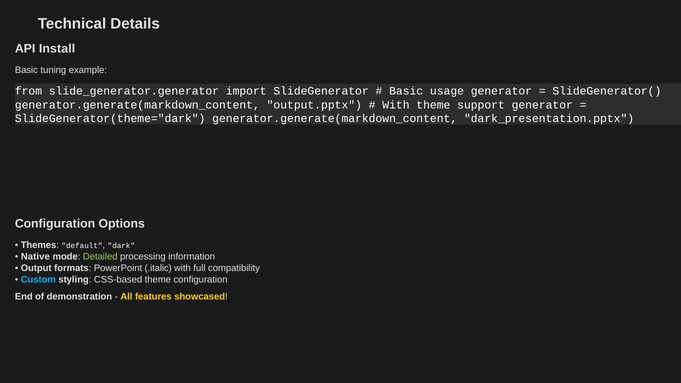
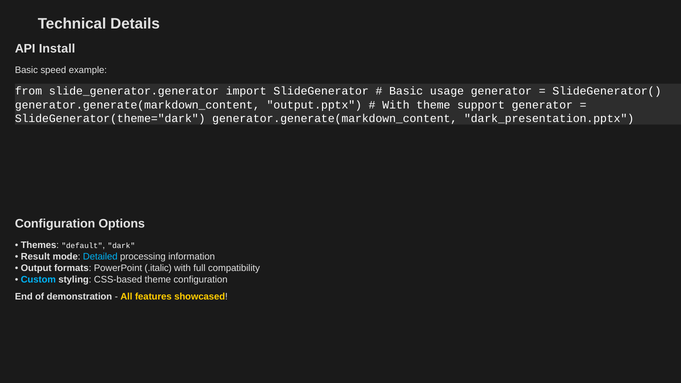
tuning: tuning -> speed
Native: Native -> Result
Detailed colour: light green -> light blue
